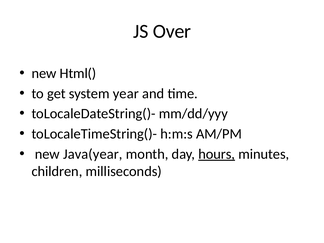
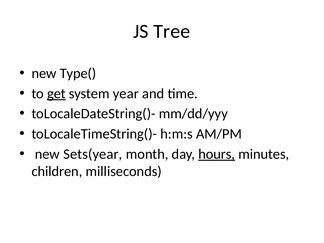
Over: Over -> Tree
Html(: Html( -> Type(
get underline: none -> present
Java(year: Java(year -> Sets(year
